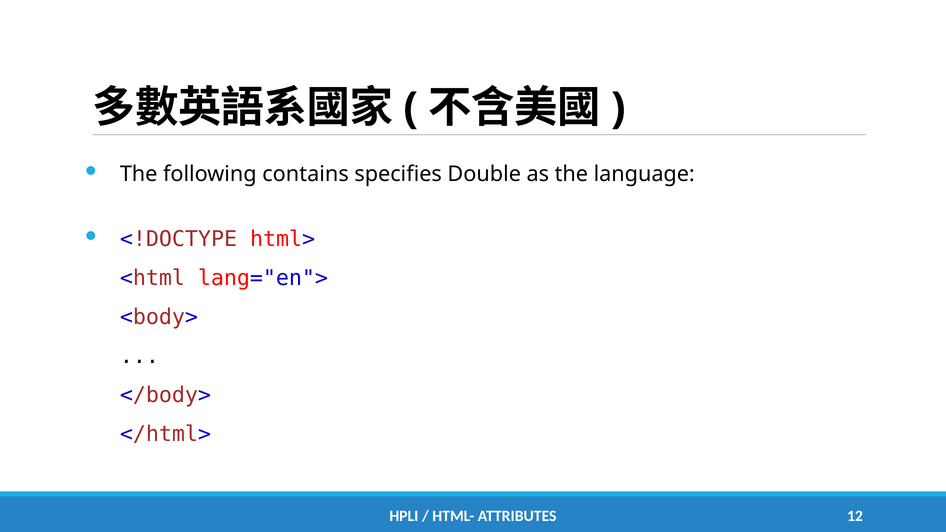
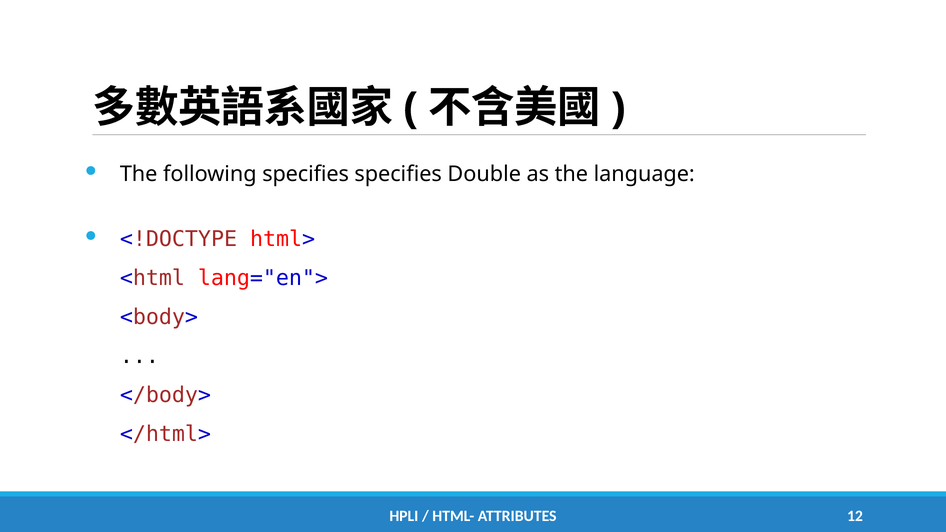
following contains: contains -> specifies
